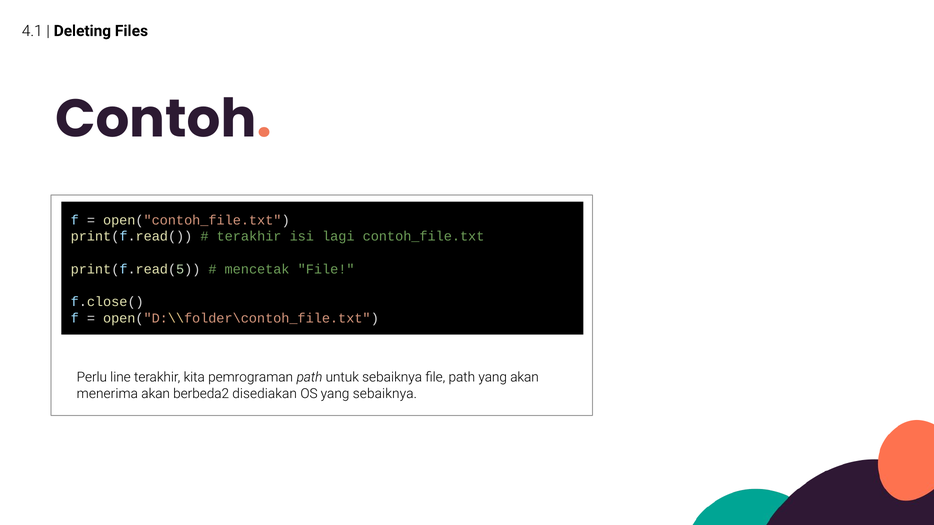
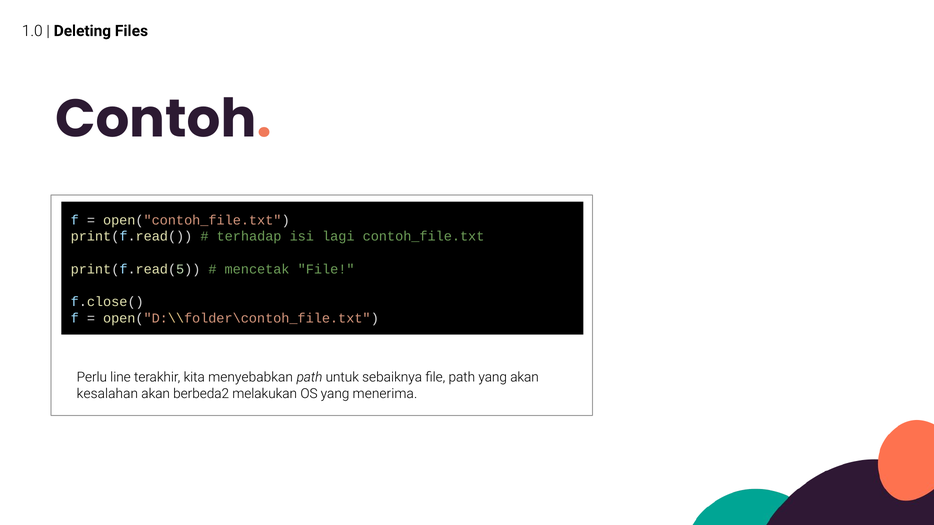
4.1: 4.1 -> 1.0
terakhir at (249, 237): terakhir -> terhadap
pemrograman: pemrograman -> menyebabkan
menerima: menerima -> kesalahan
disediakan: disediakan -> melakukan
yang sebaiknya: sebaiknya -> menerima
